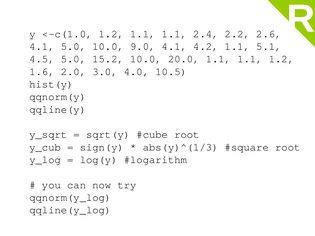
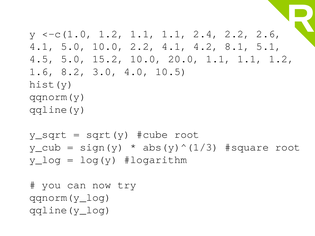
10.0 9.0: 9.0 -> 2.2
4.2 1.1: 1.1 -> 8.1
2.0: 2.0 -> 8.2
